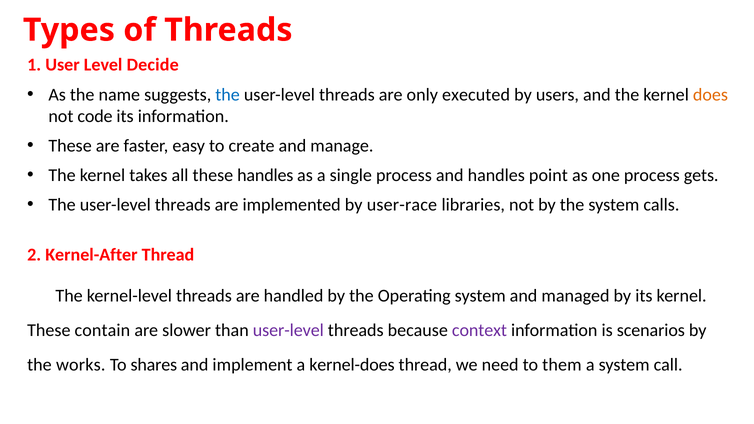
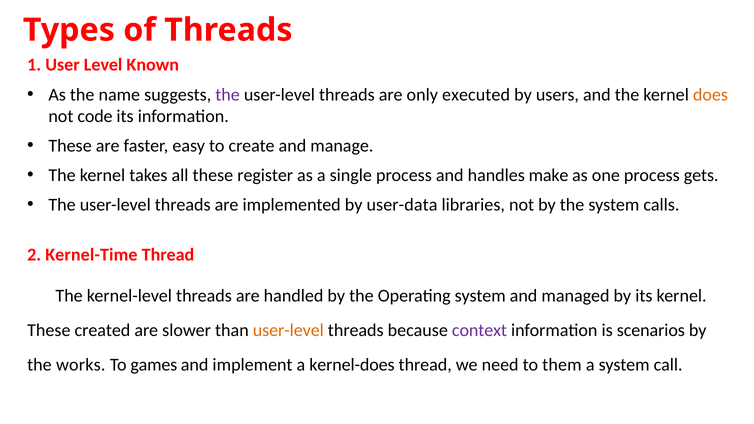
Decide: Decide -> Known
the at (228, 95) colour: blue -> purple
these handles: handles -> register
point: point -> make
user-race: user-race -> user-data
Kernel-After: Kernel-After -> Kernel-Time
contain: contain -> created
user-level at (288, 330) colour: purple -> orange
shares: shares -> games
